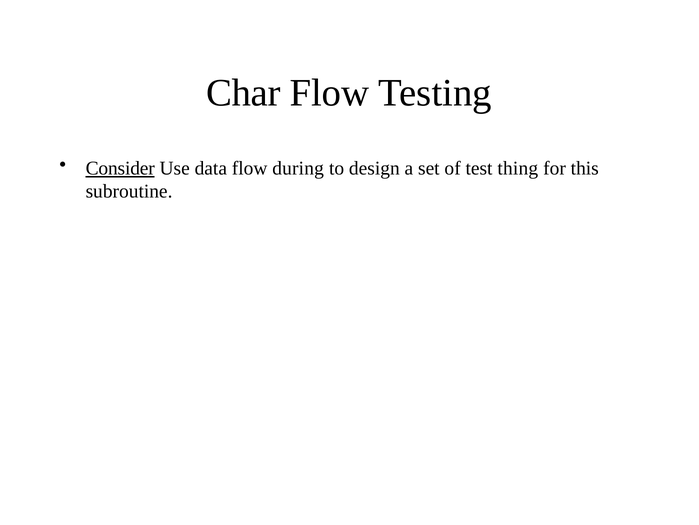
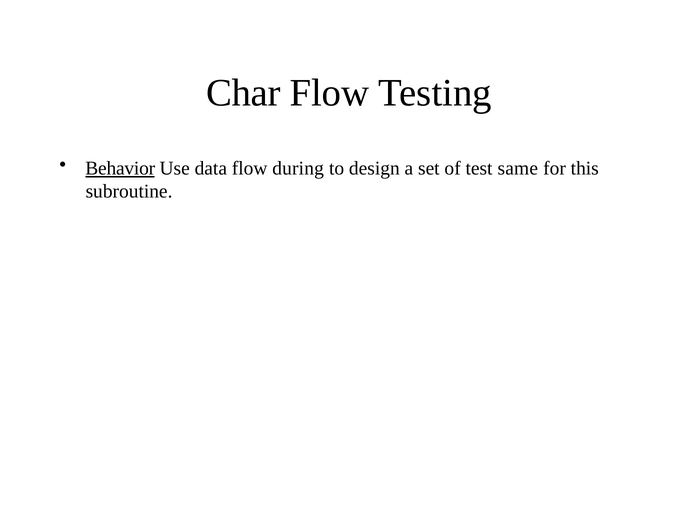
Consider: Consider -> Behavior
thing: thing -> same
